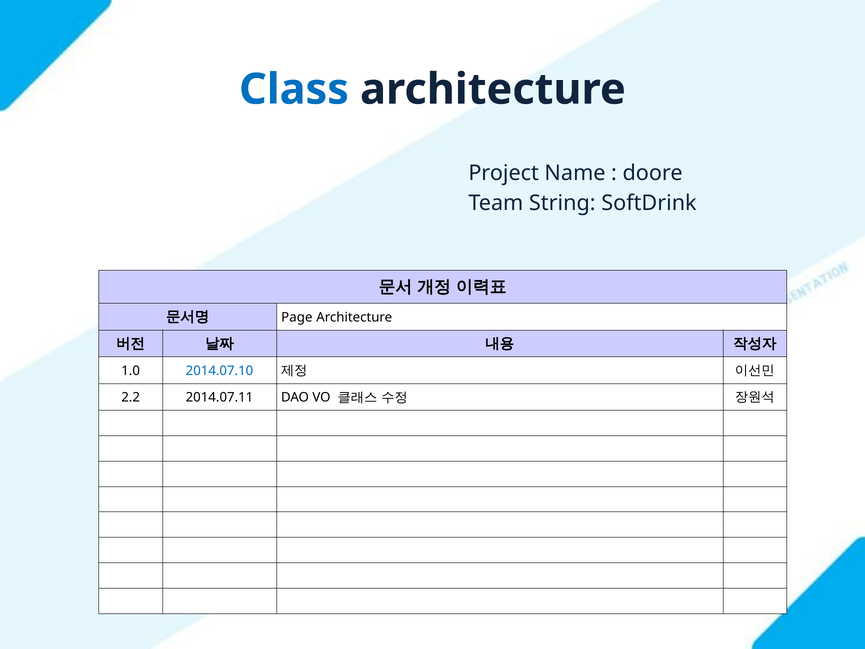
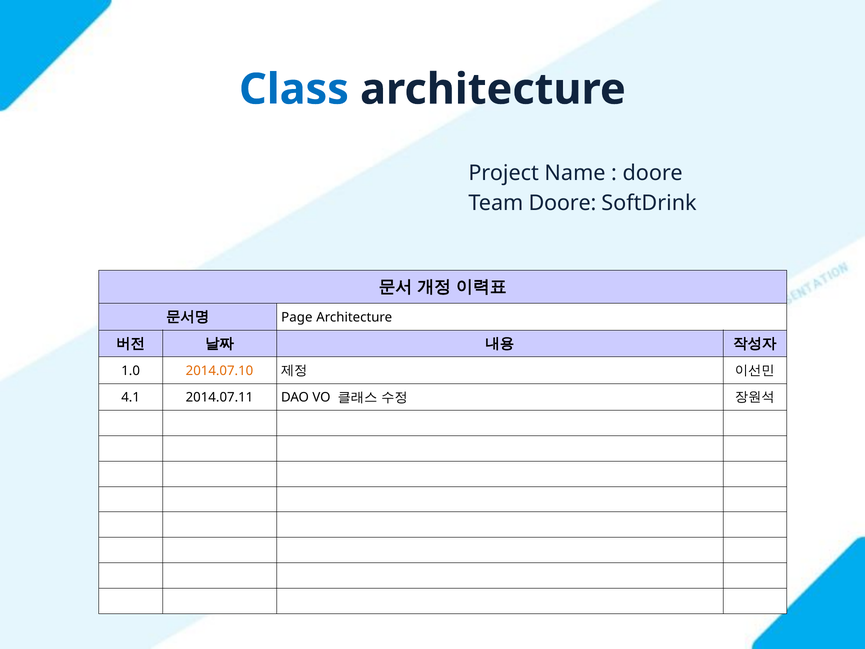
Team String: String -> Doore
2014.07.10 colour: blue -> orange
2.2: 2.2 -> 4.1
